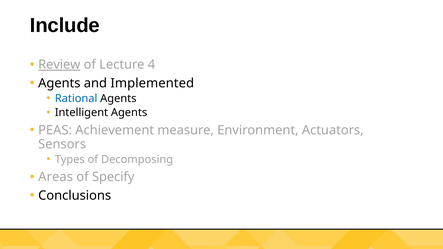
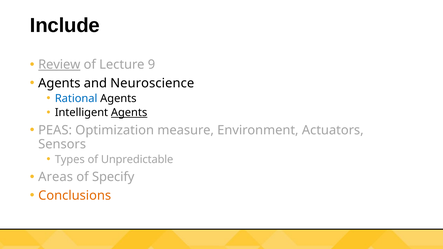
4: 4 -> 9
Implemented: Implemented -> Neuroscience
Agents at (129, 113) underline: none -> present
Achievement: Achievement -> Optimization
Decomposing: Decomposing -> Unpredictable
Conclusions colour: black -> orange
